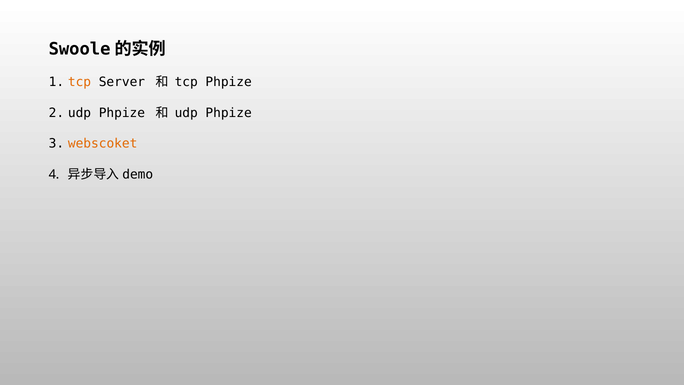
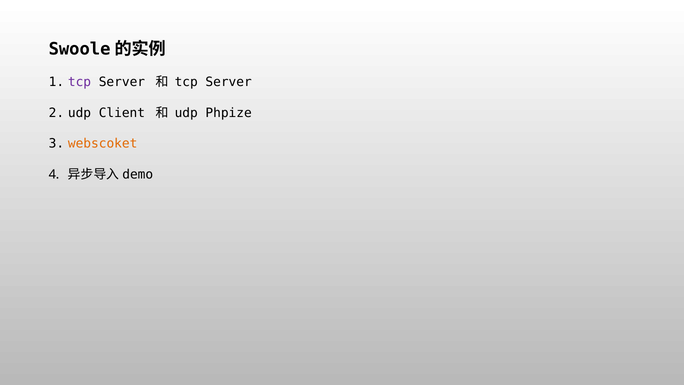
tcp at (80, 82) colour: orange -> purple
Phpize at (229, 82): Phpize -> Server
Phpize at (122, 113): Phpize -> Client
